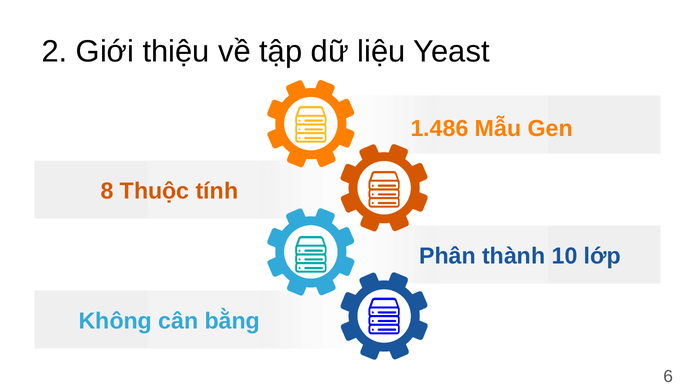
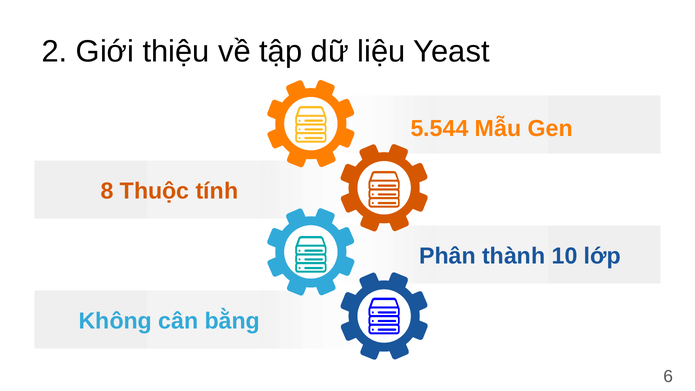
1.486: 1.486 -> 5.544
